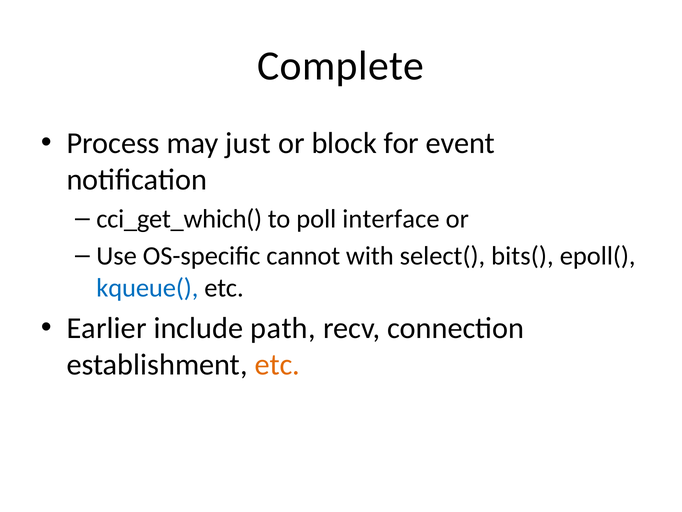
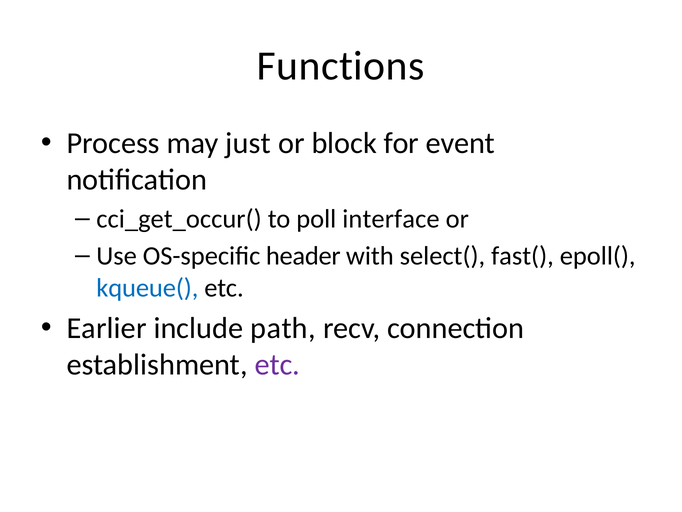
Complete: Complete -> Functions
cci_get_which(: cci_get_which( -> cci_get_occur(
cannot: cannot -> header
bits(: bits( -> fast(
etc at (277, 364) colour: orange -> purple
